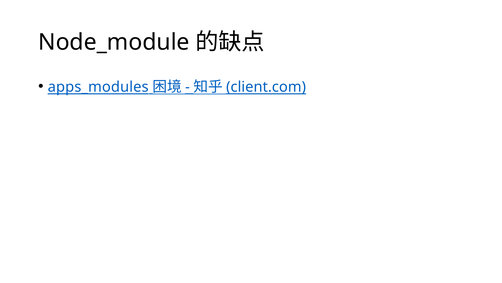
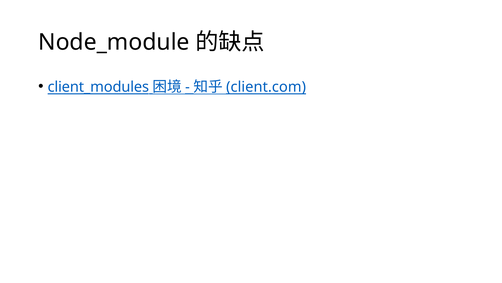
apps_modules: apps_modules -> client_modules
